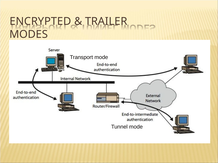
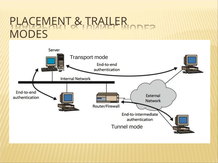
ENCRYPTED: ENCRYPTED -> PLACEMENT
